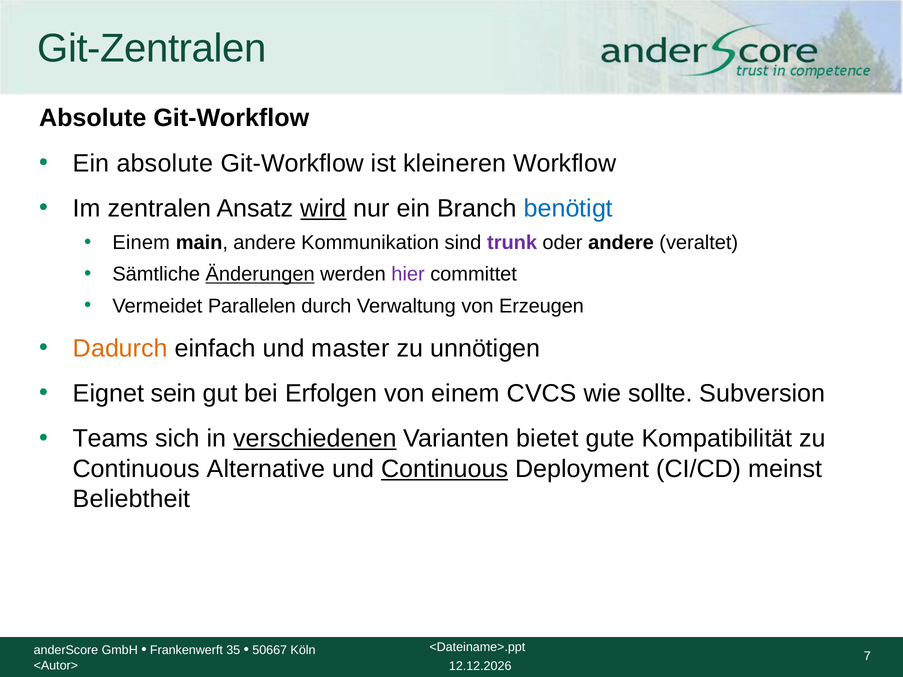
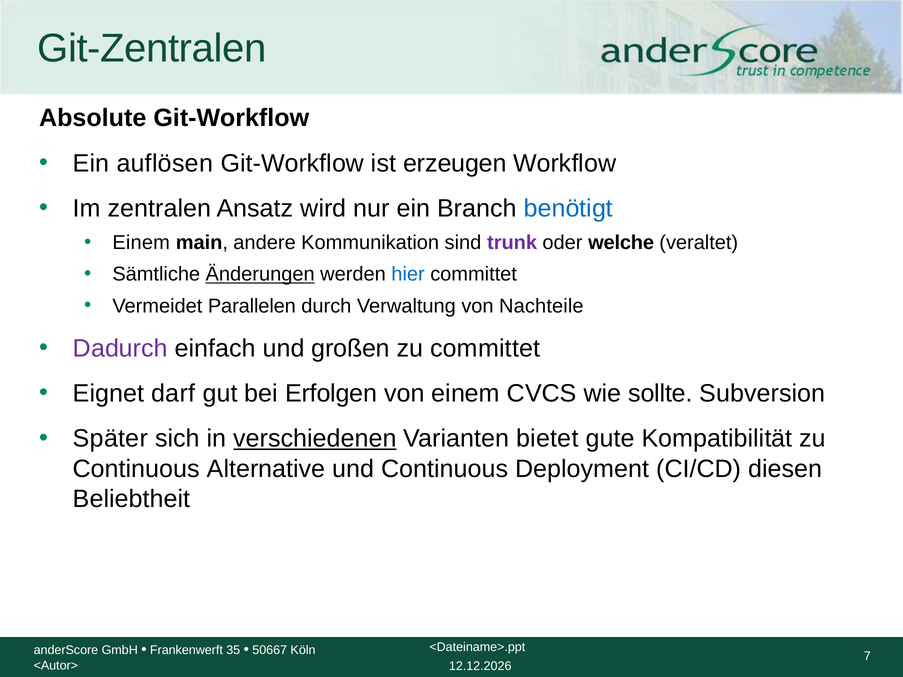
Ein absolute: absolute -> auflösen
kleineren: kleineren -> erzeugen
wird underline: present -> none
oder andere: andere -> welche
hier colour: purple -> blue
Erzeugen: Erzeugen -> Nachteile
Dadurch colour: orange -> purple
master: master -> großen
zu unnötigen: unnötigen -> committet
sein: sein -> darf
Teams: Teams -> Später
Continuous at (445, 469) underline: present -> none
meinst: meinst -> diesen
